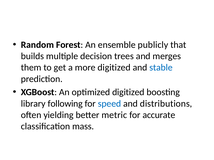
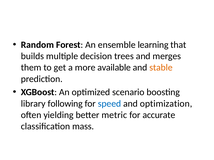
publicly: publicly -> learning
more digitized: digitized -> available
stable colour: blue -> orange
optimized digitized: digitized -> scenario
distributions: distributions -> optimization
